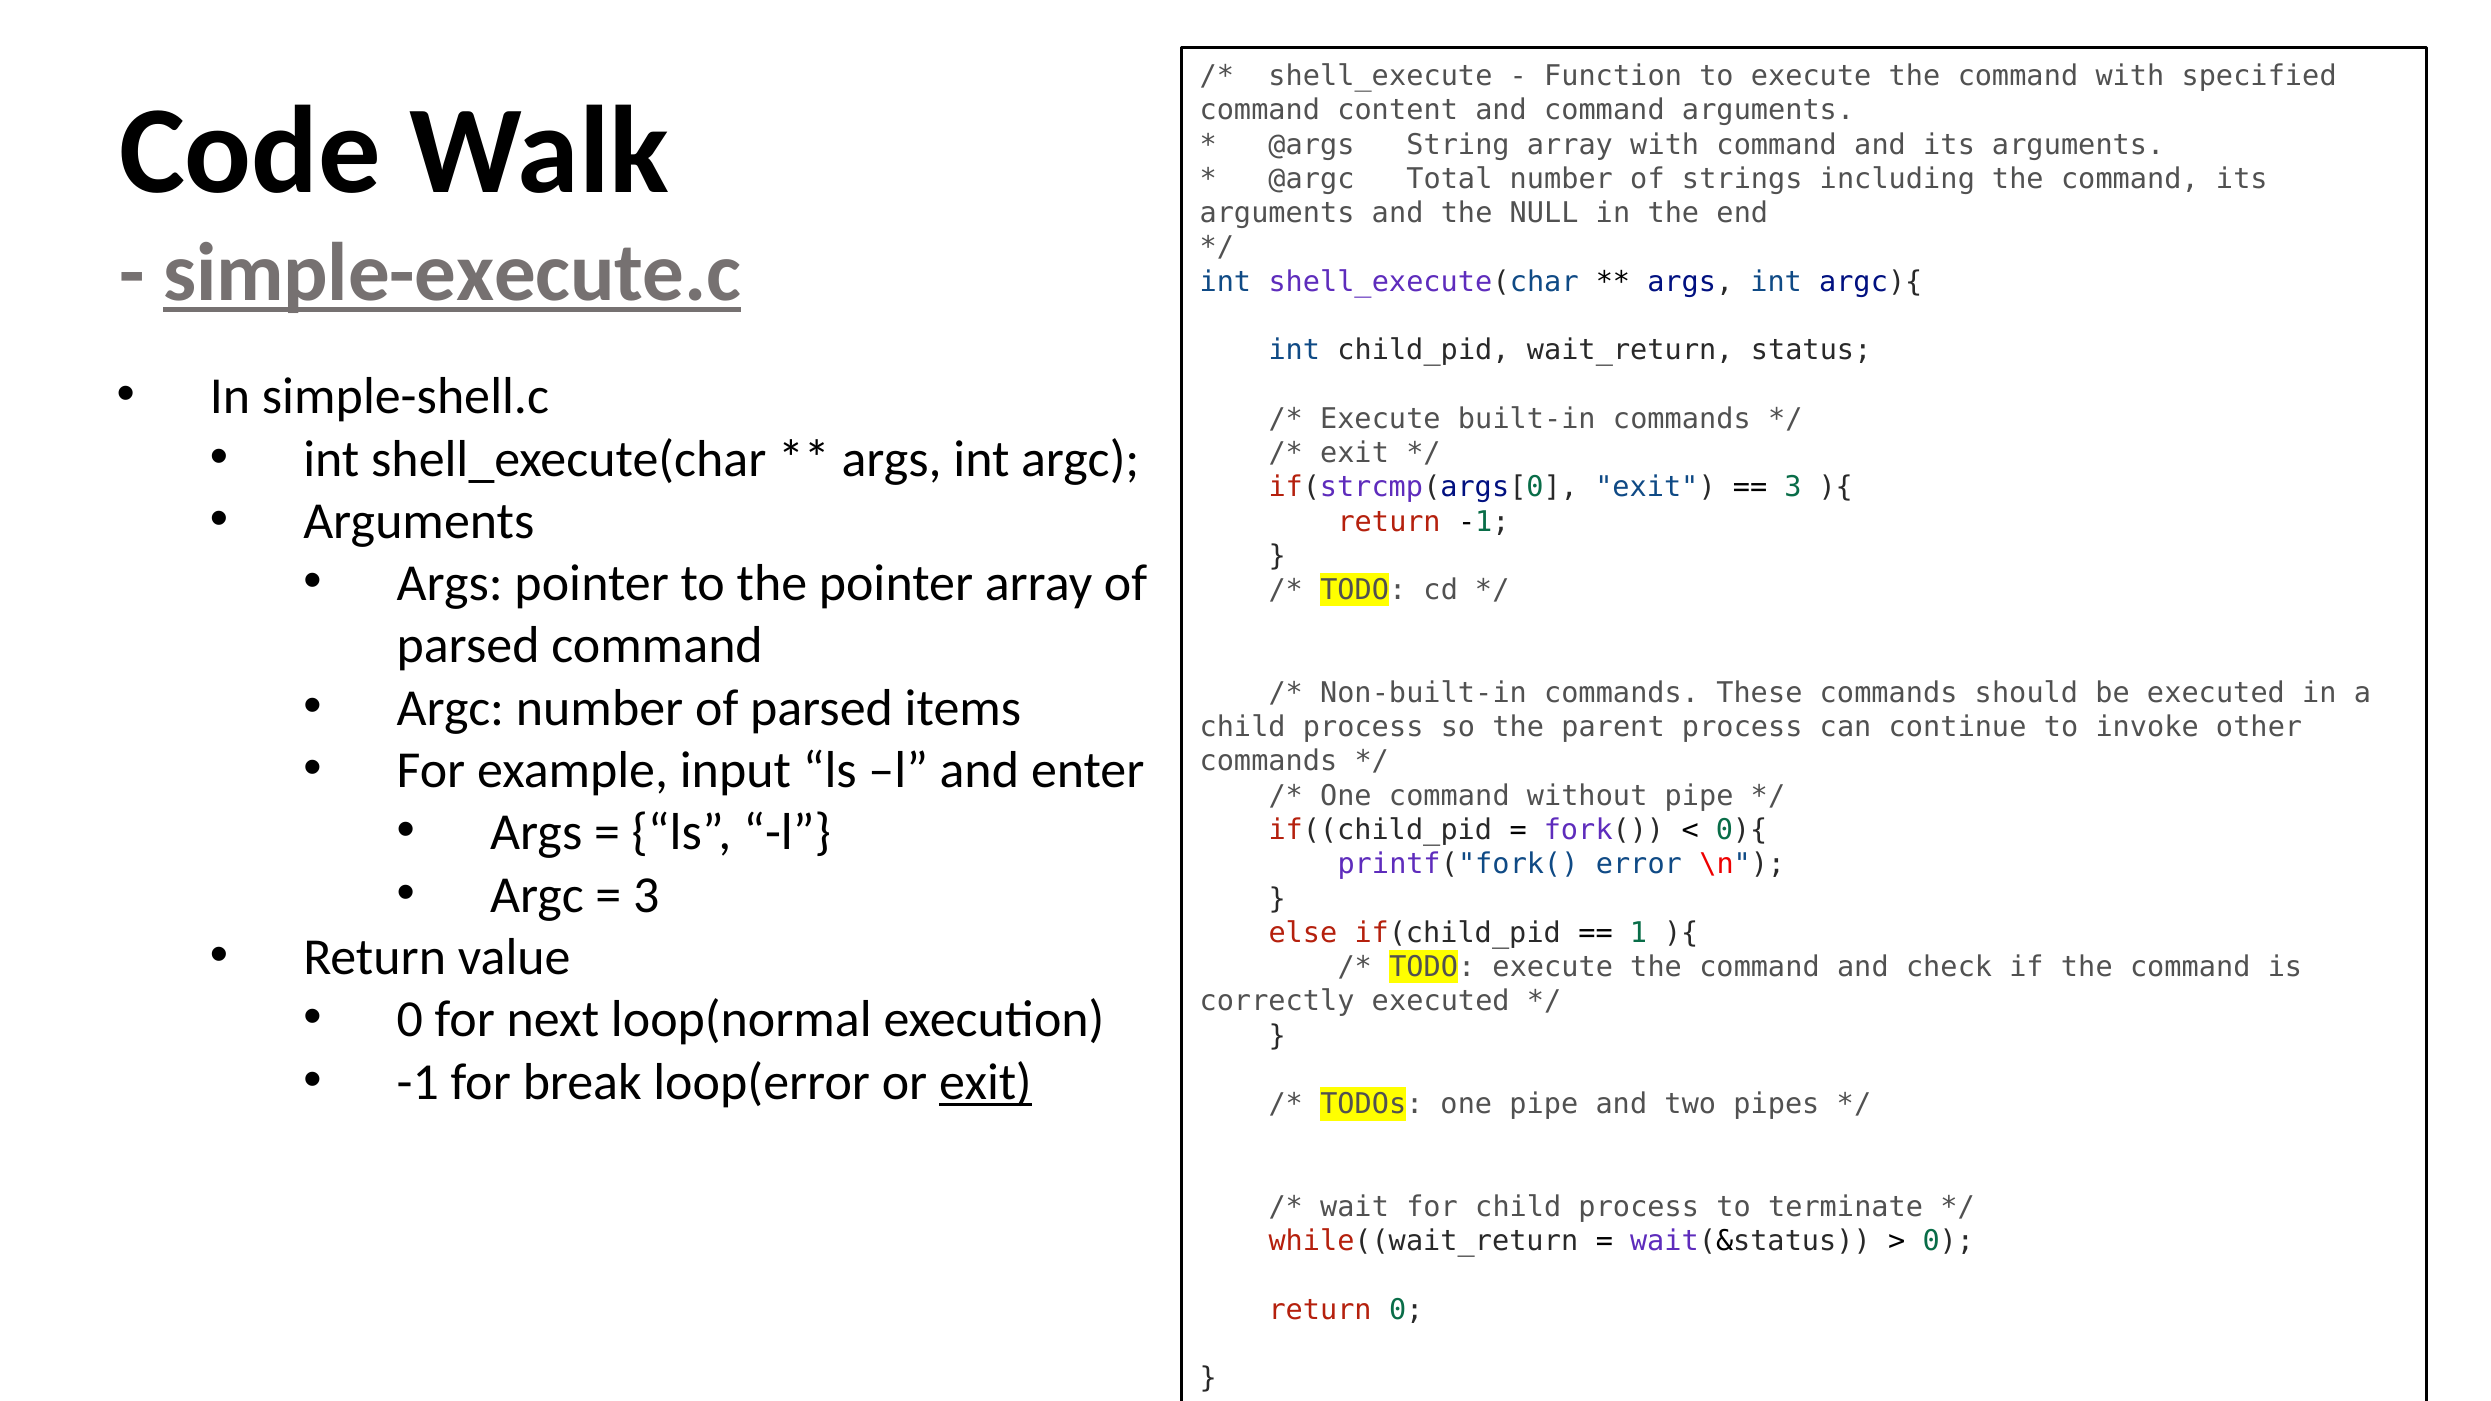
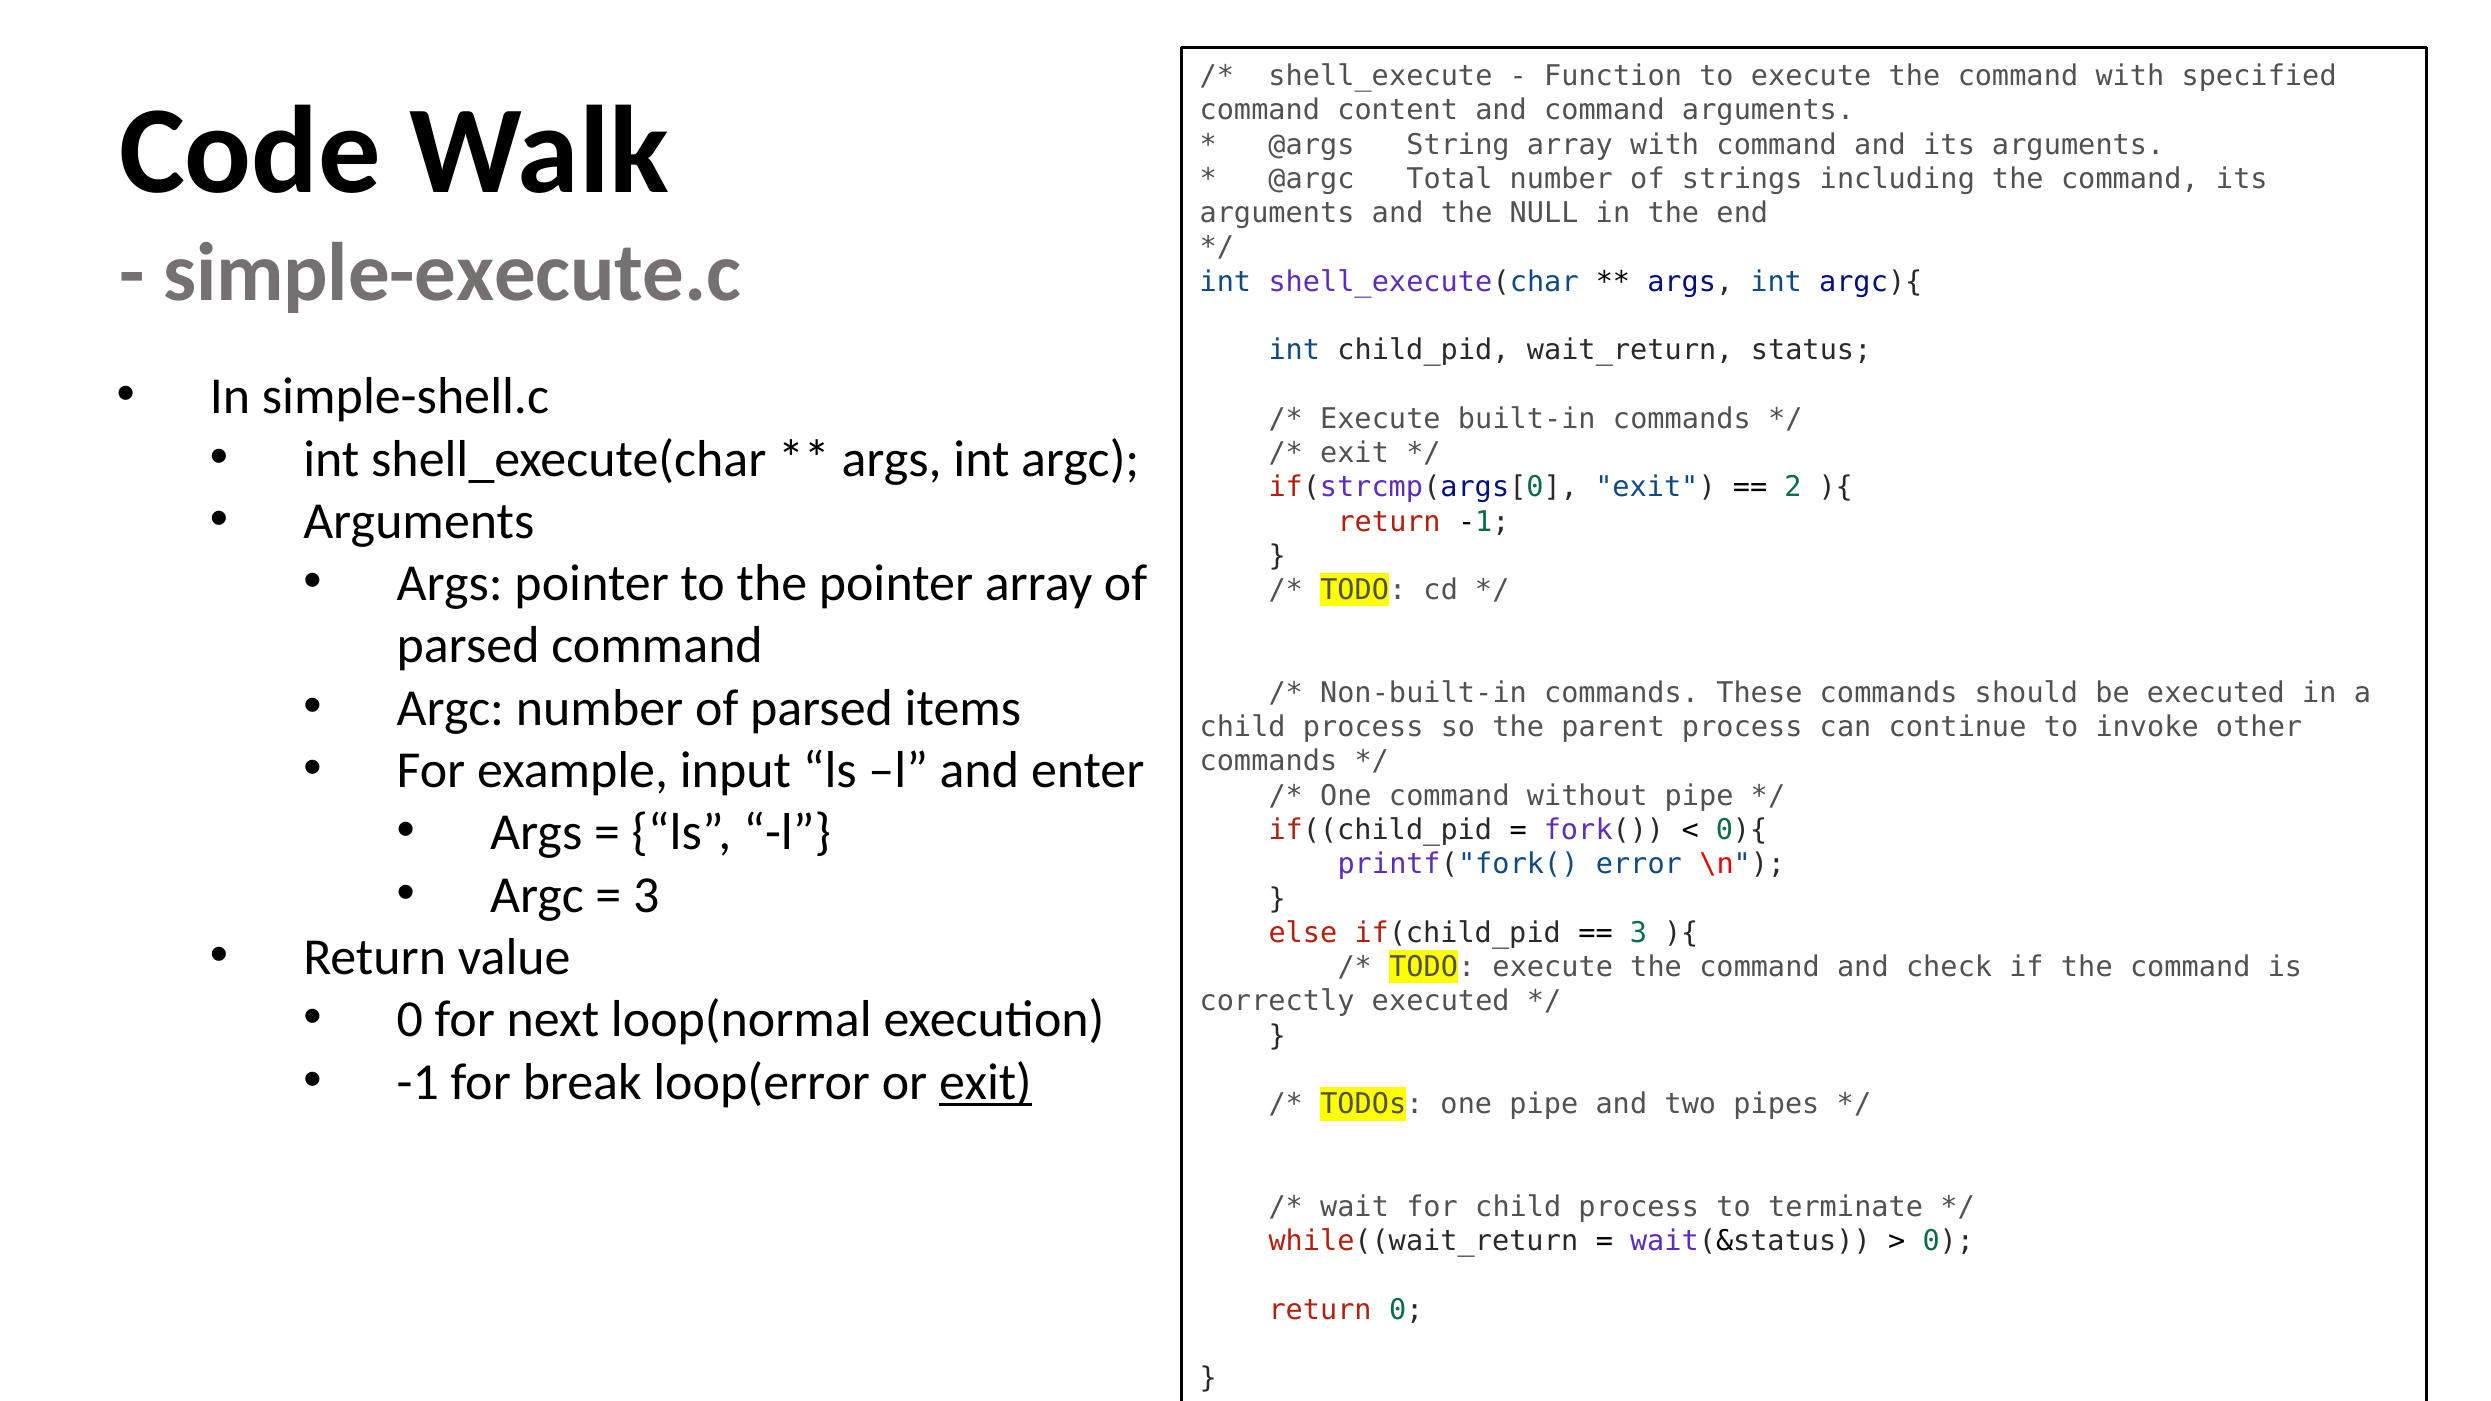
simple-execute.c underline: present -> none
3 at (1793, 487): 3 -> 2
1 at (1638, 933): 1 -> 3
